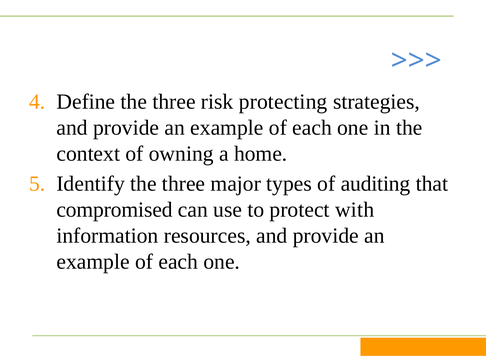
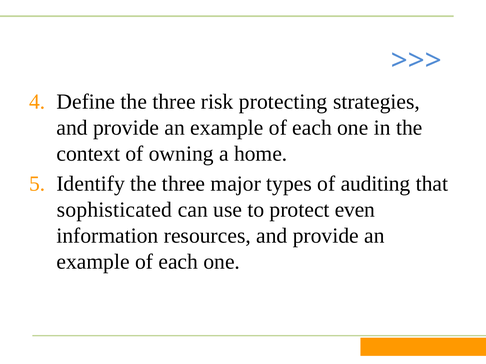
compromised: compromised -> sophisticated
with: with -> even
